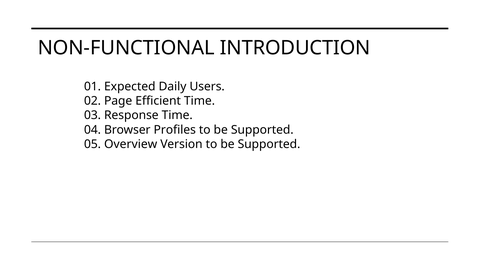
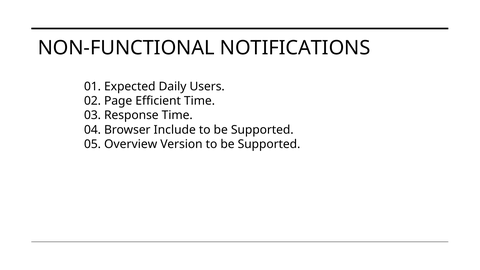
INTRODUCTION: INTRODUCTION -> NOTIFICATIONS
Profiles: Profiles -> Include
